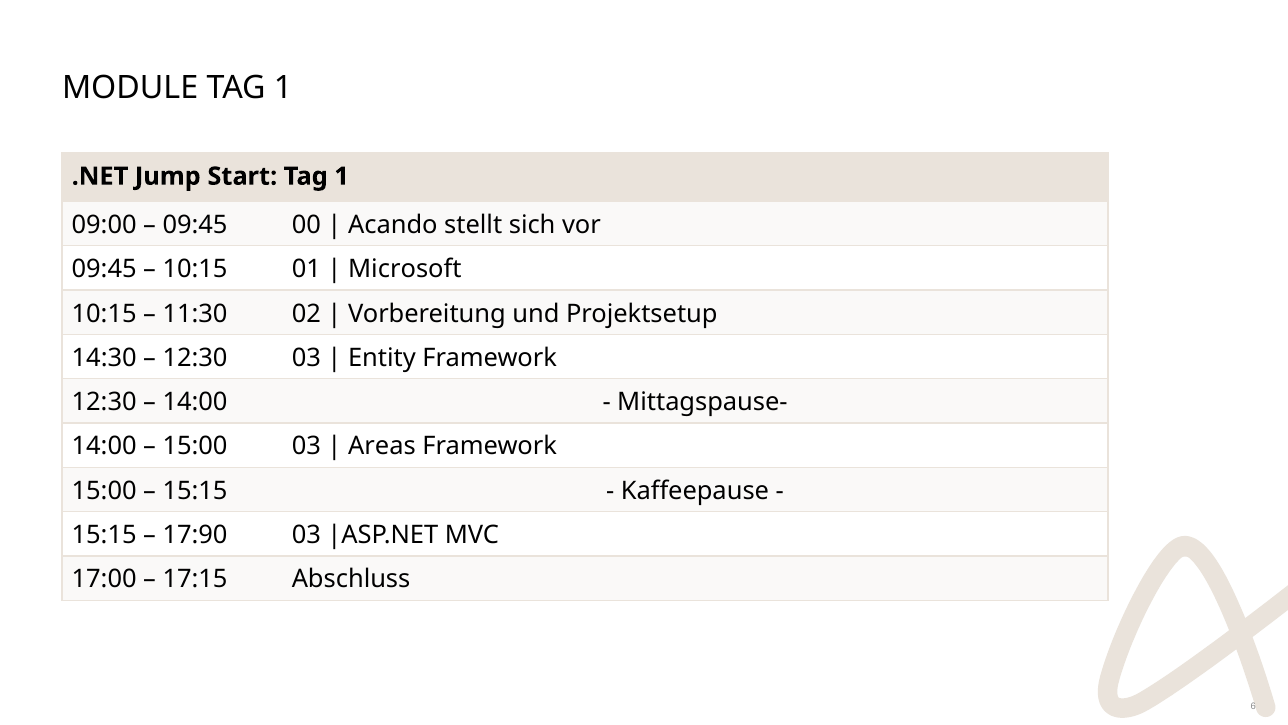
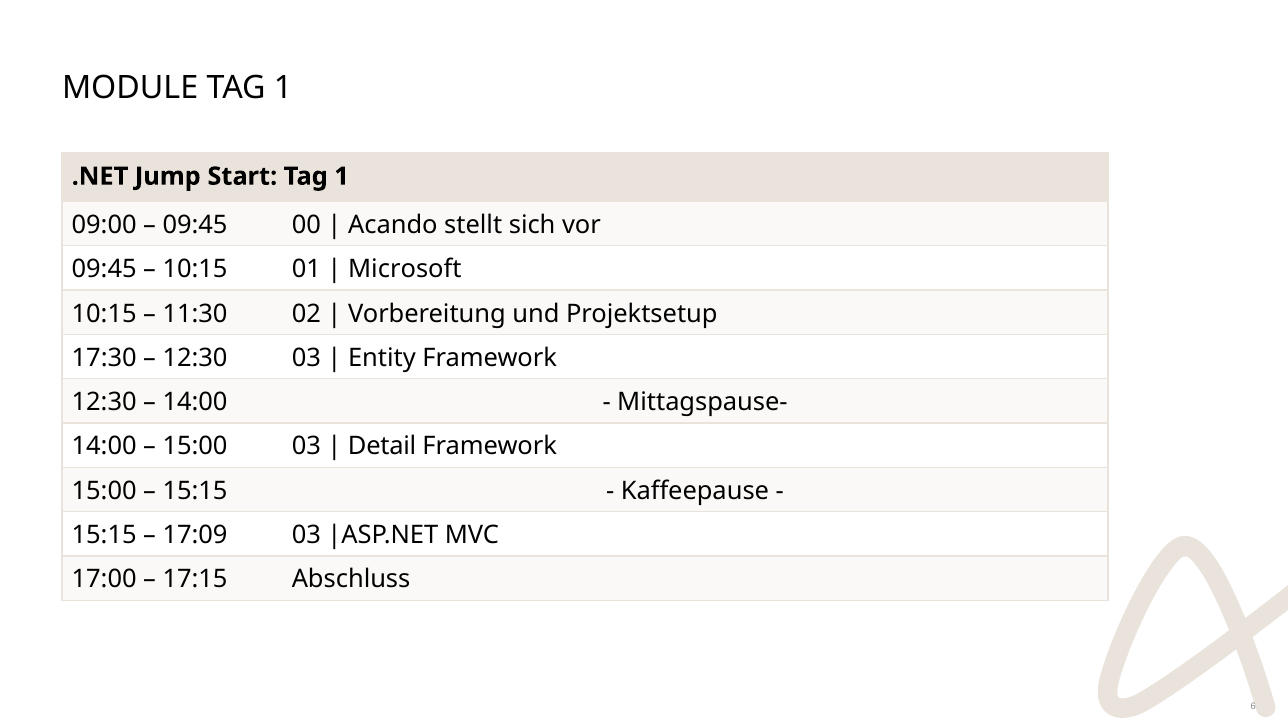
14:30: 14:30 -> 17:30
Areas: Areas -> Detail
17:90: 17:90 -> 17:09
